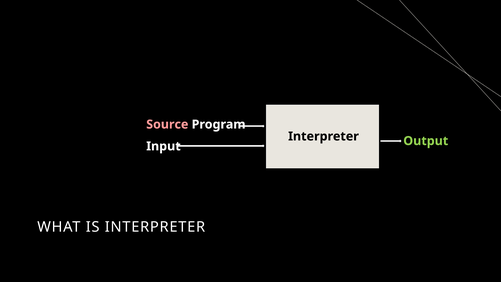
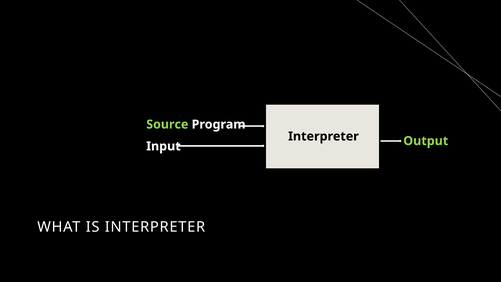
Source colour: pink -> light green
